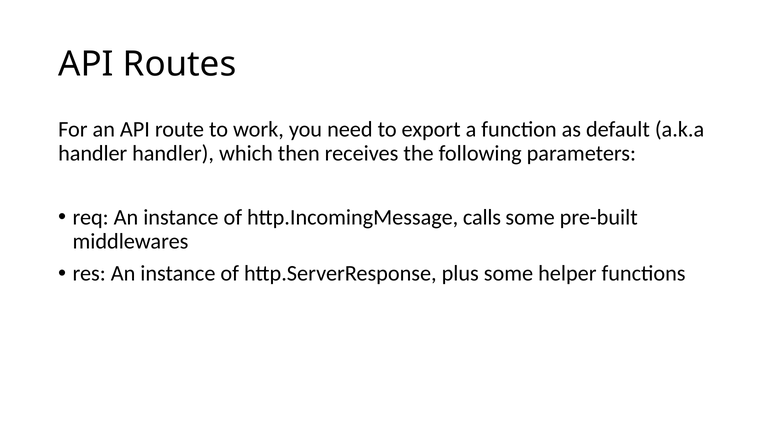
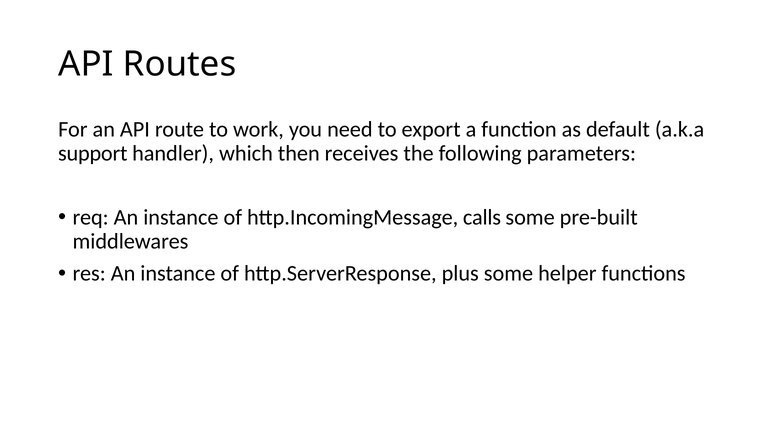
handler at (93, 153): handler -> support
